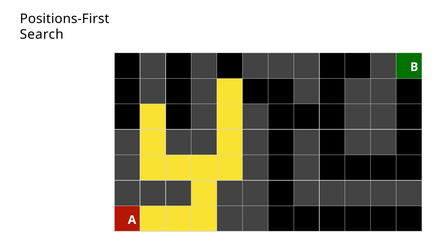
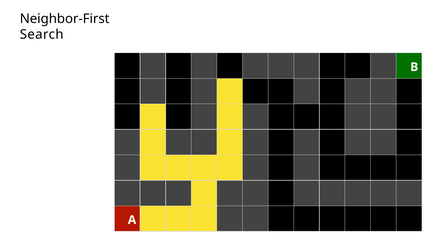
Positions-First: Positions-First -> Neighbor-First
